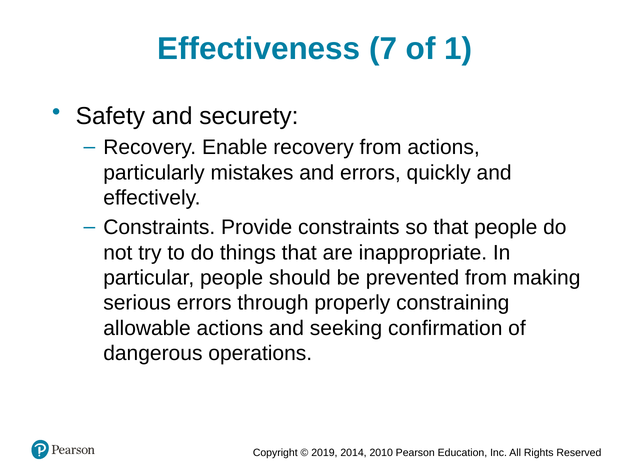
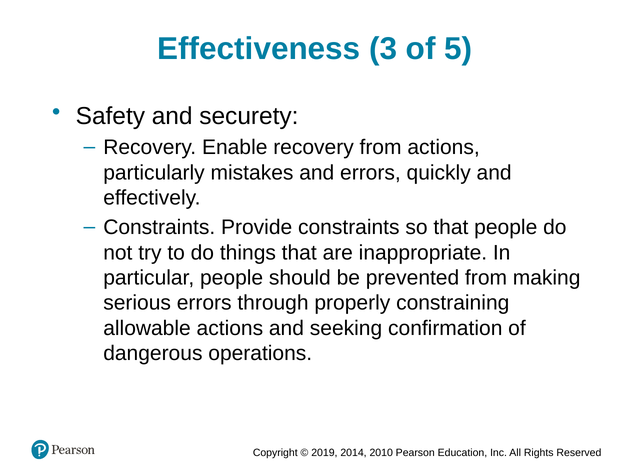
7: 7 -> 3
1: 1 -> 5
